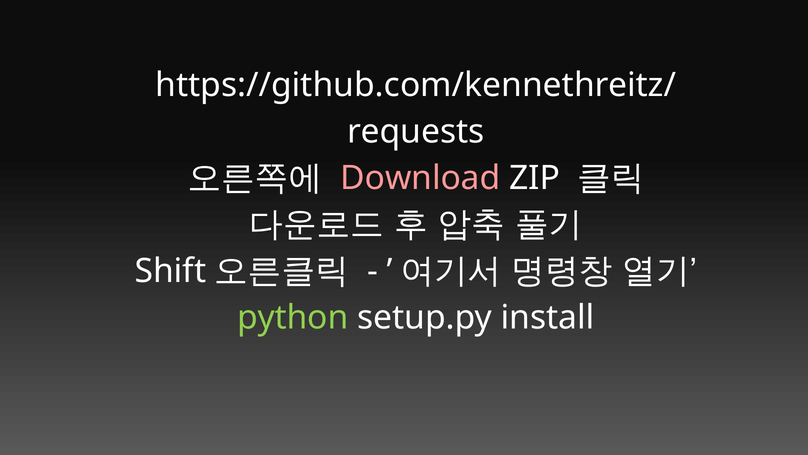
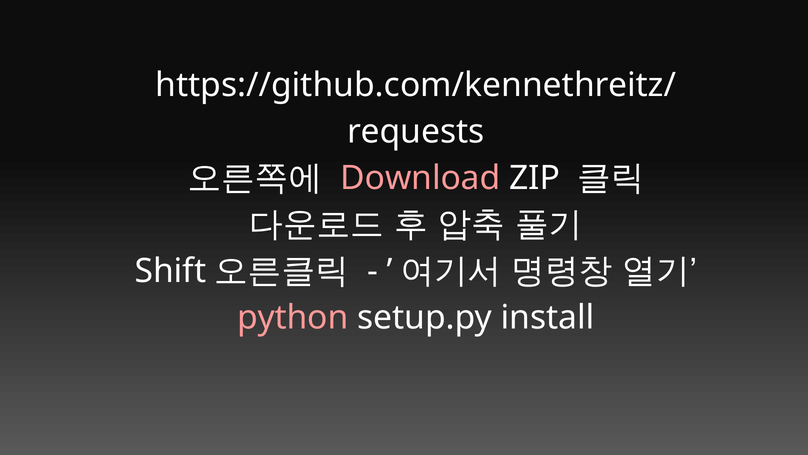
python colour: light green -> pink
